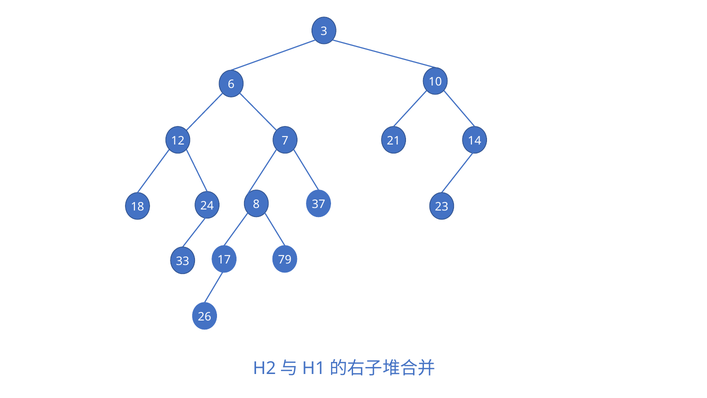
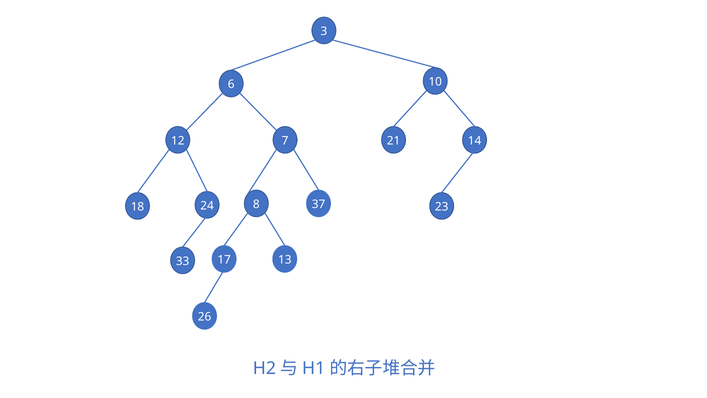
79: 79 -> 13
